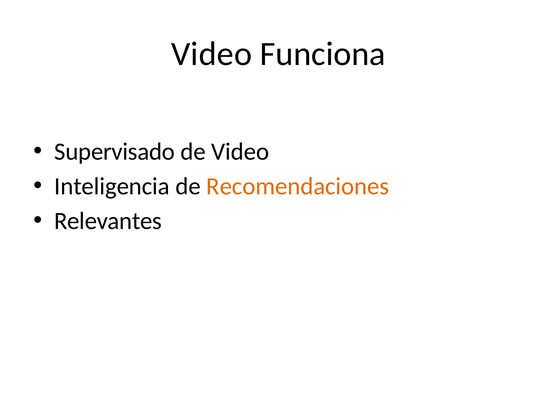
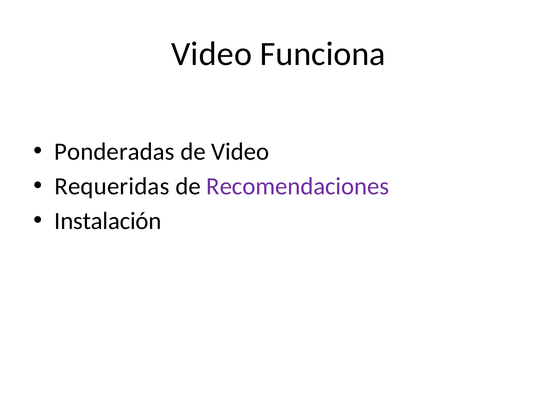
Supervisado: Supervisado -> Ponderadas
Inteligencia: Inteligencia -> Requeridas
Recomendaciones colour: orange -> purple
Relevantes: Relevantes -> Instalación
